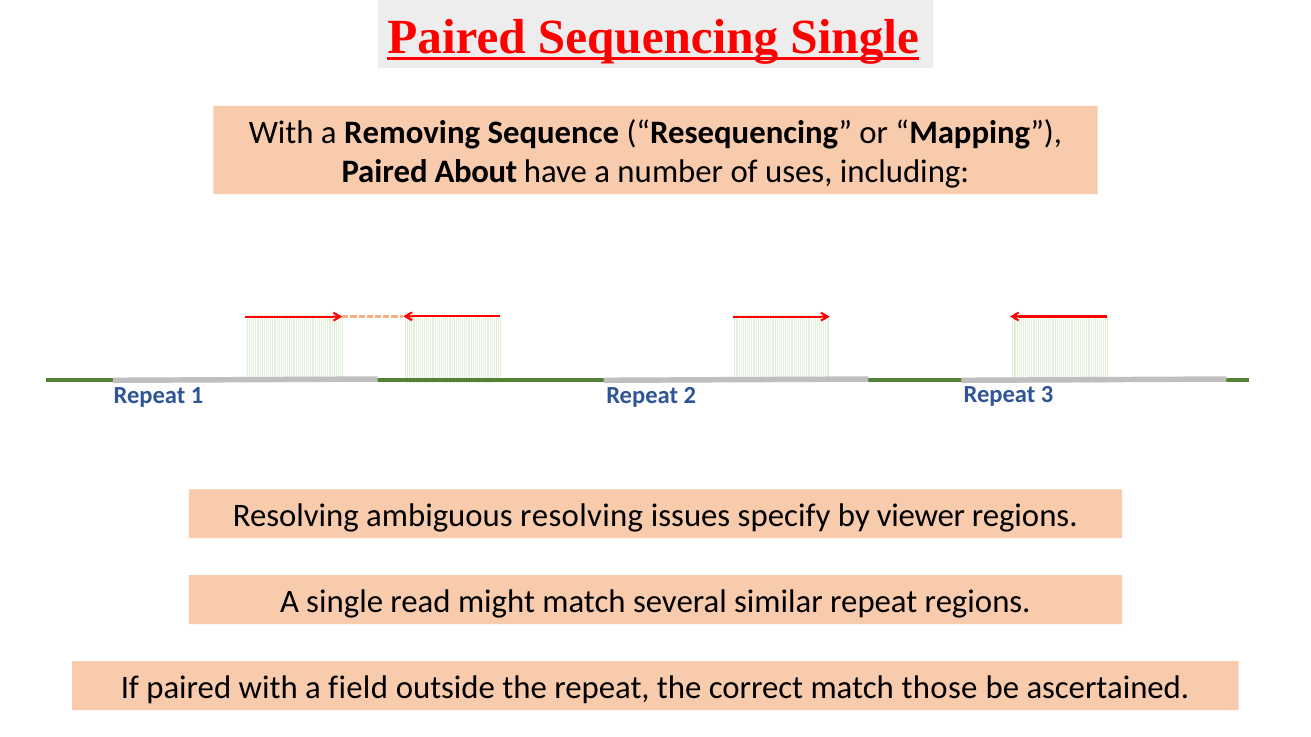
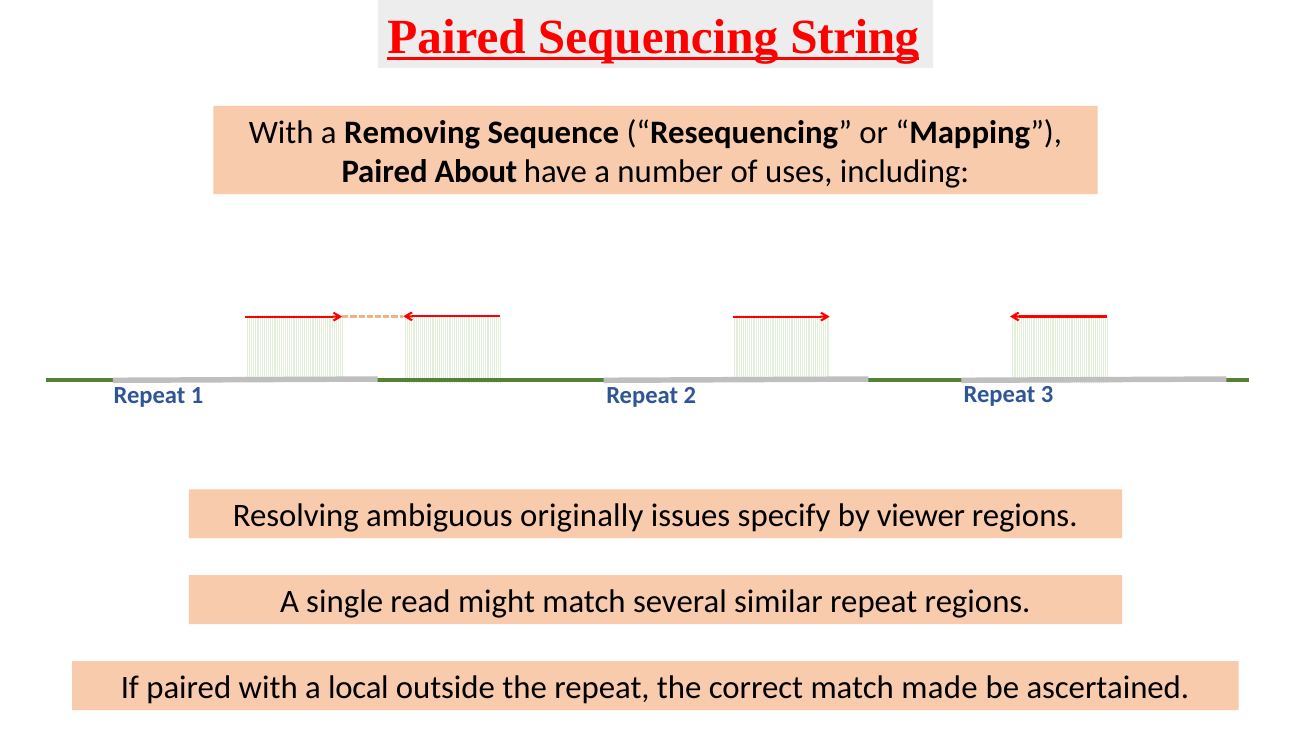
Sequencing Single: Single -> String
ambiguous resolving: resolving -> originally
field: field -> local
those: those -> made
